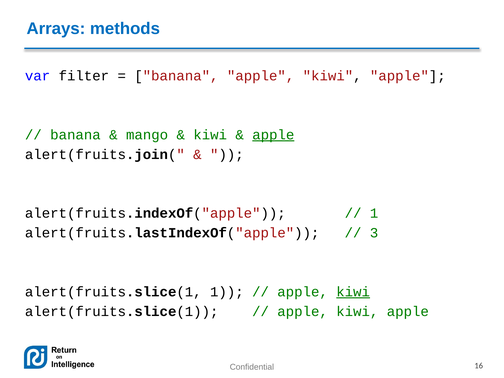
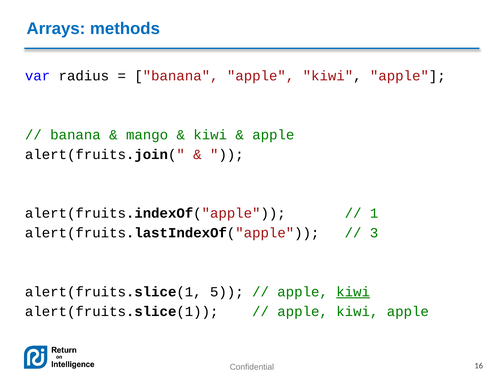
filter: filter -> radius
apple at (273, 135) underline: present -> none
alert(fruits.slice(1 1: 1 -> 5
